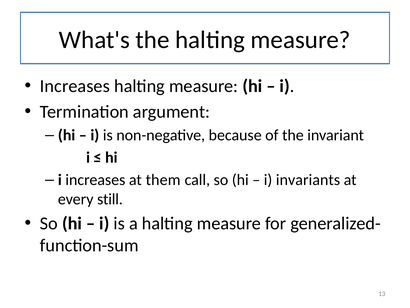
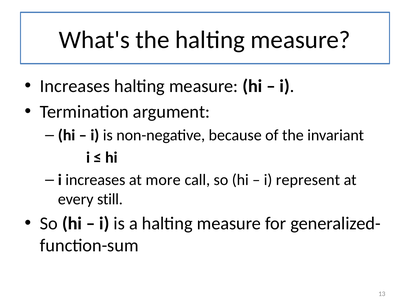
them: them -> more
invariants: invariants -> represent
